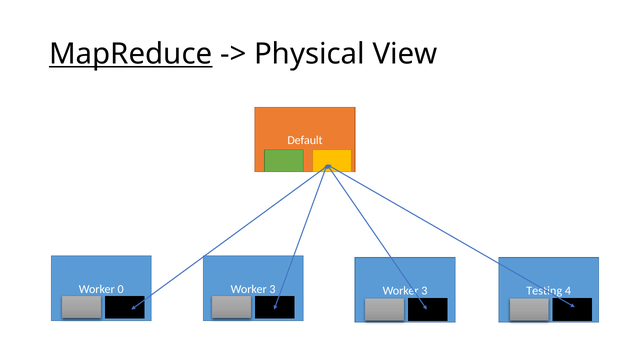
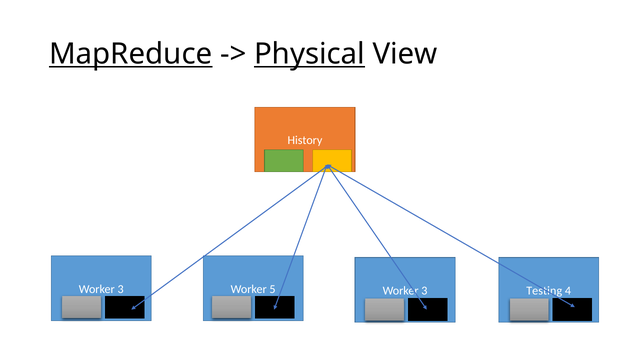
Physical underline: none -> present
Default: Default -> History
0 at (121, 289): 0 -> 3
3 at (272, 289): 3 -> 5
